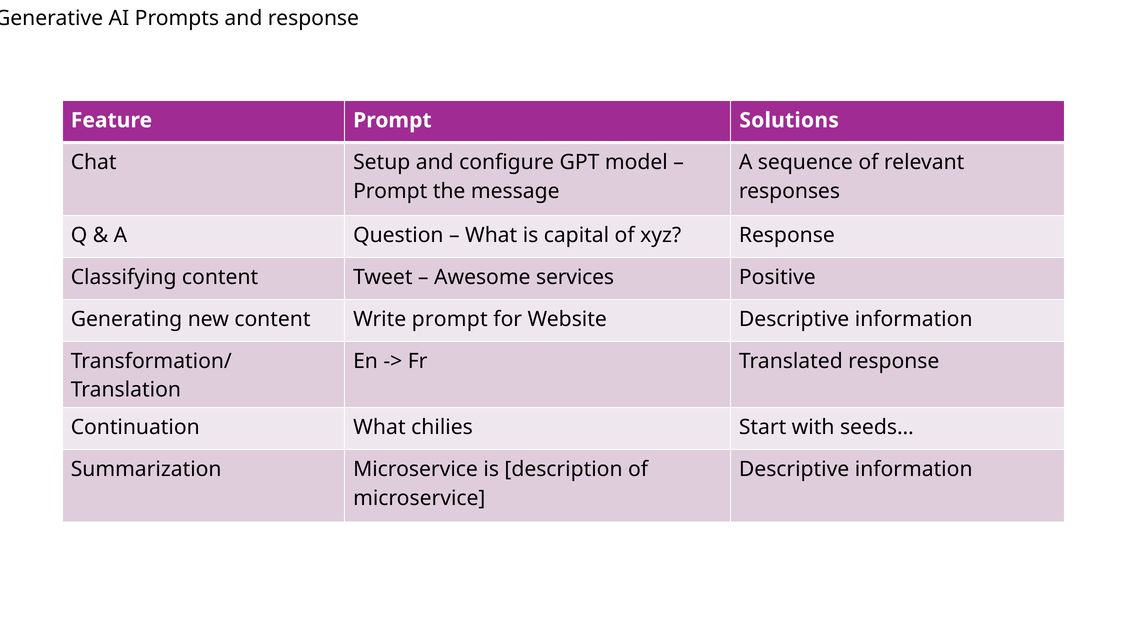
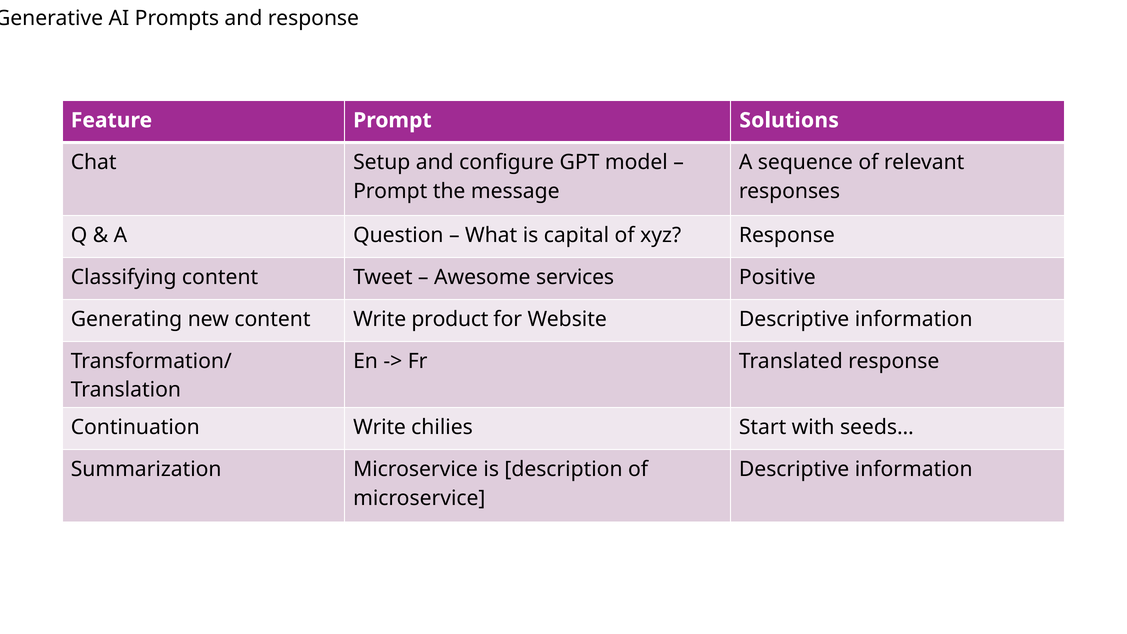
Write prompt: prompt -> product
Continuation What: What -> Write
